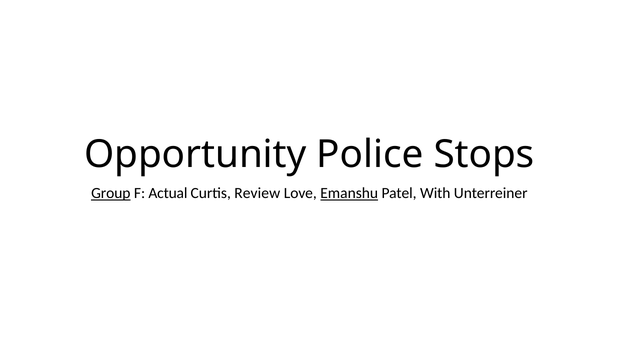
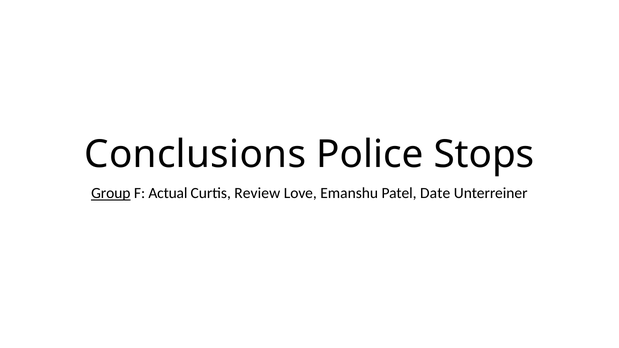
Opportunity: Opportunity -> Conclusions
Emanshu underline: present -> none
With: With -> Date
